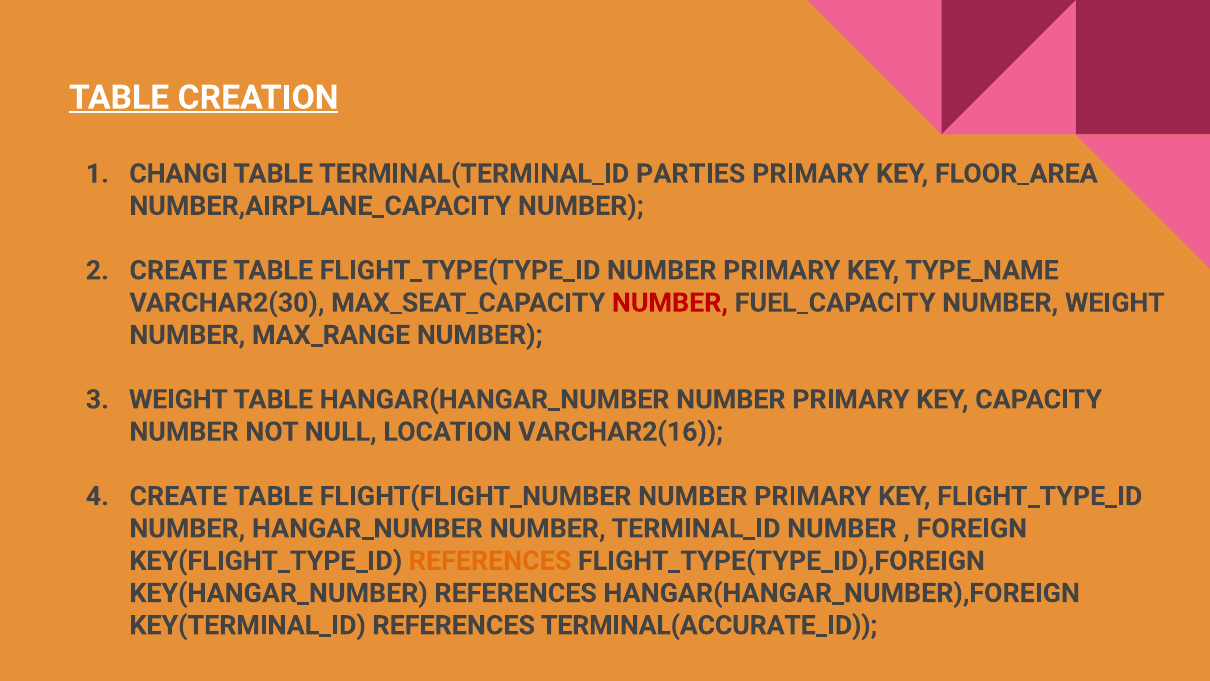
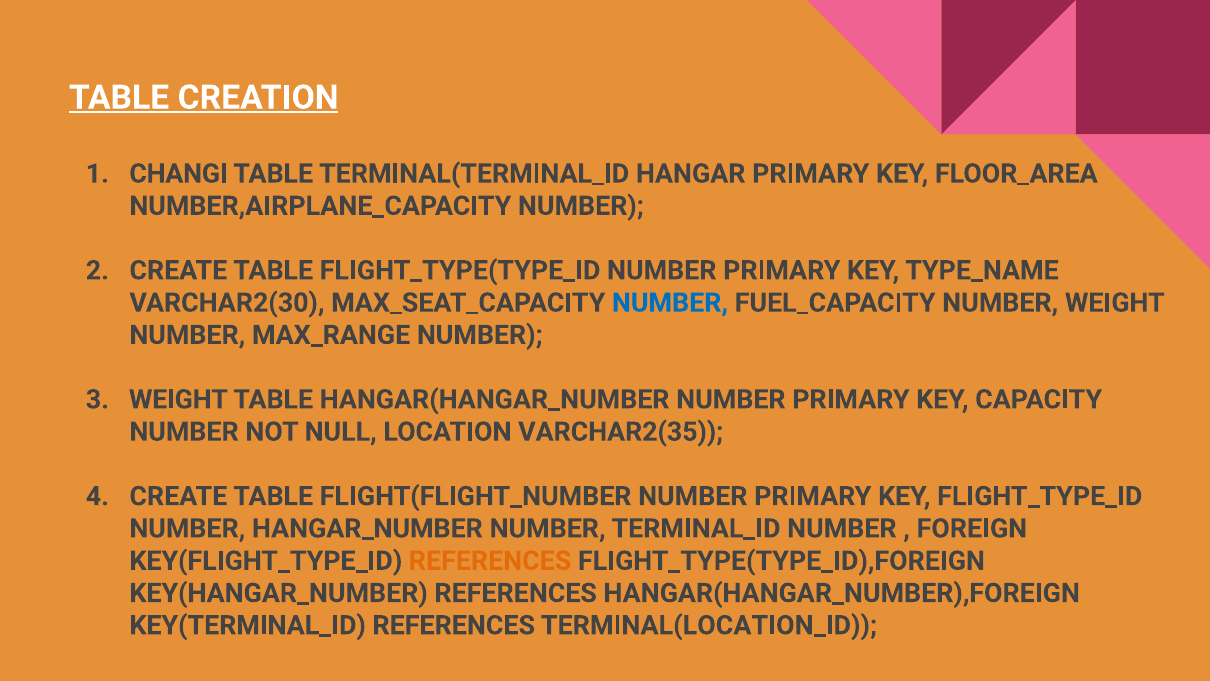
PARTIES: PARTIES -> HANGAR
NUMBER at (670, 303) colour: red -> blue
VARCHAR2(16: VARCHAR2(16 -> VARCHAR2(35
TERMINAL(ACCURATE_ID: TERMINAL(ACCURATE_ID -> TERMINAL(LOCATION_ID
